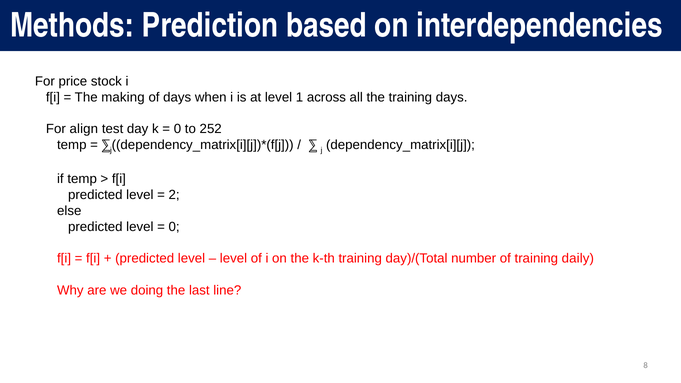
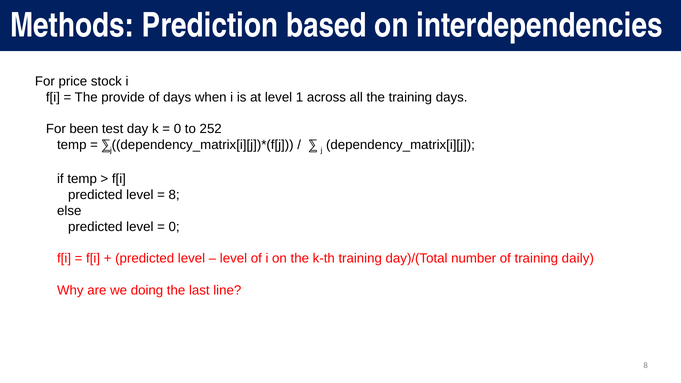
making: making -> provide
align: align -> been
2 at (174, 195): 2 -> 8
